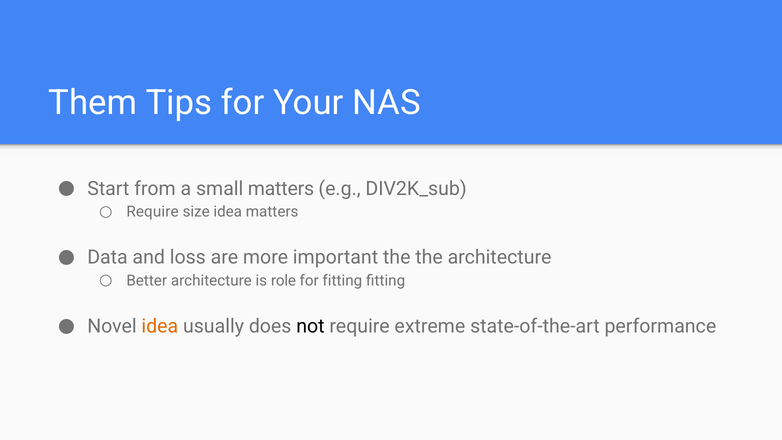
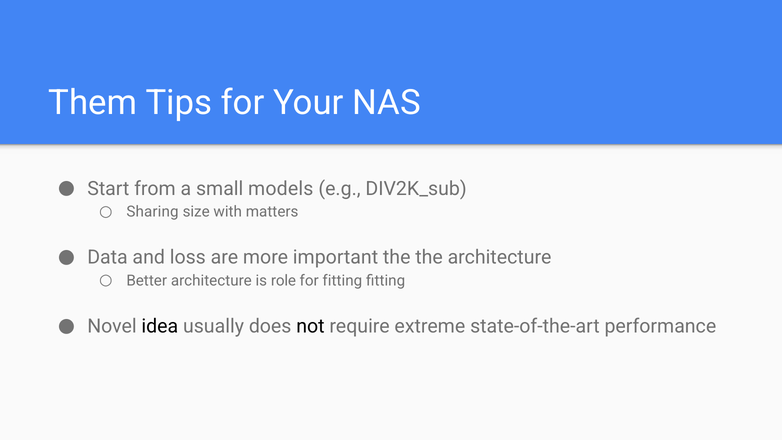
small matters: matters -> models
Require at (153, 212): Require -> Sharing
size idea: idea -> with
idea at (160, 326) colour: orange -> black
